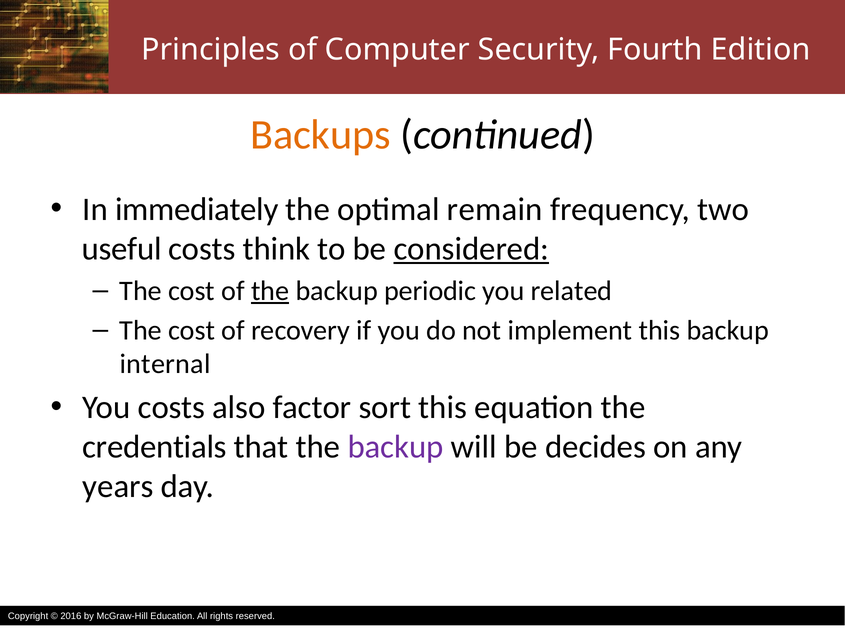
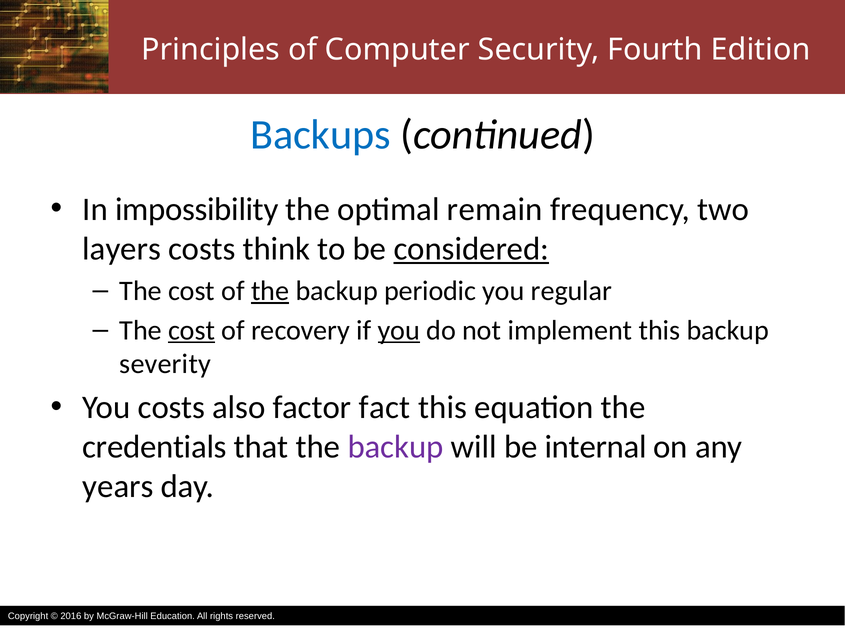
Backups colour: orange -> blue
immediately: immediately -> impossibility
useful: useful -> layers
related: related -> regular
cost at (192, 330) underline: none -> present
you at (399, 330) underline: none -> present
internal: internal -> severity
sort: sort -> fact
decides: decides -> internal
